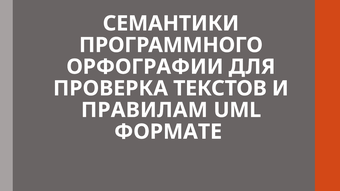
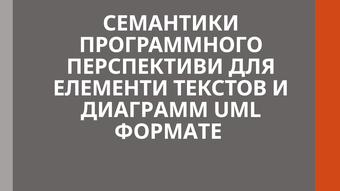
ОРФОГРАФИИ: ОРФОГРАФИИ -> ПЕРСПЕКТИВИ
ПРОВЕРКА: ПРОВЕРКА -> ЕЛЕМЕНТИ
ПРАВИЛАМ: ПРАВИЛАМ -> ДИАГРАММ
